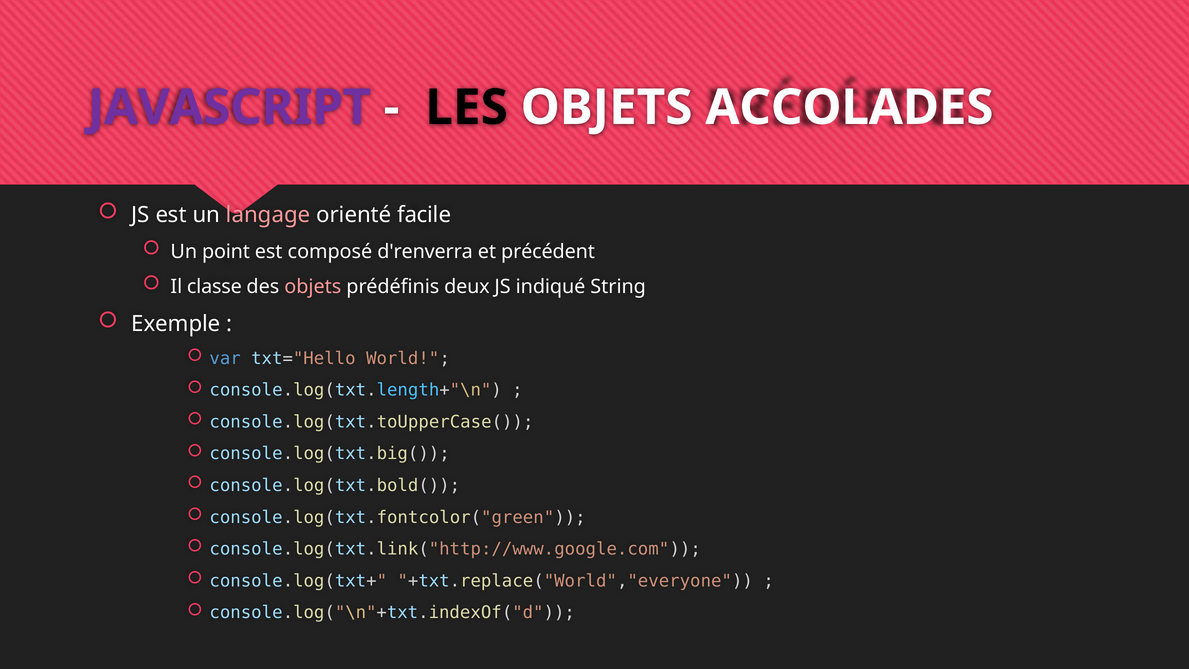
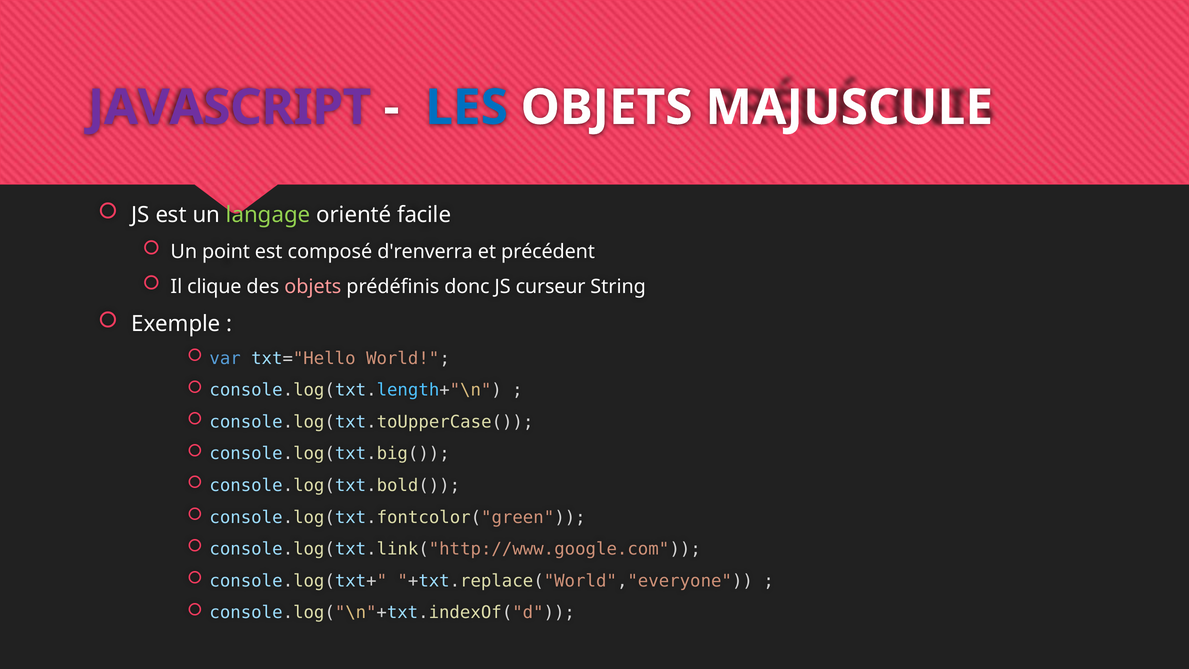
LES colour: black -> blue
ACCOLADES: ACCOLADES -> MAJUSCULE
langage colour: pink -> light green
classe: classe -> clique
deux: deux -> donc
indiqué: indiqué -> curseur
